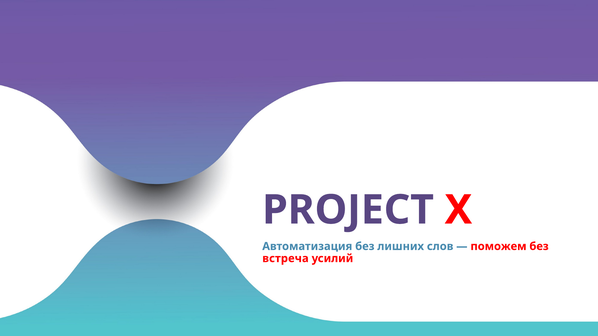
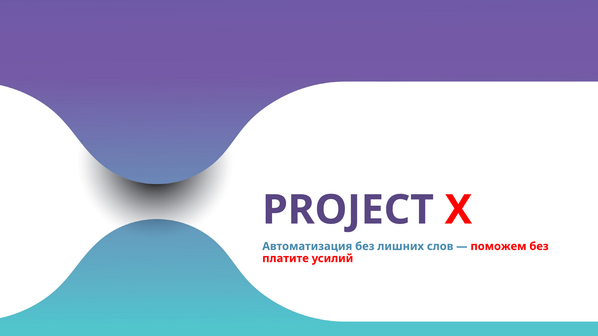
встреча: встреча -> платите
